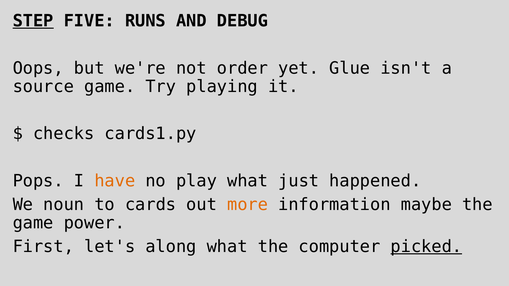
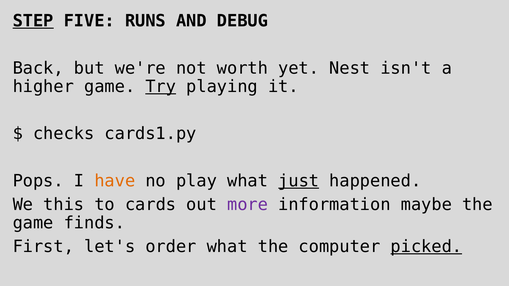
Oops: Oops -> Back
order: order -> worth
Glue: Glue -> Nest
source: source -> higher
Try underline: none -> present
just underline: none -> present
noun: noun -> this
more colour: orange -> purple
power: power -> finds
along: along -> order
